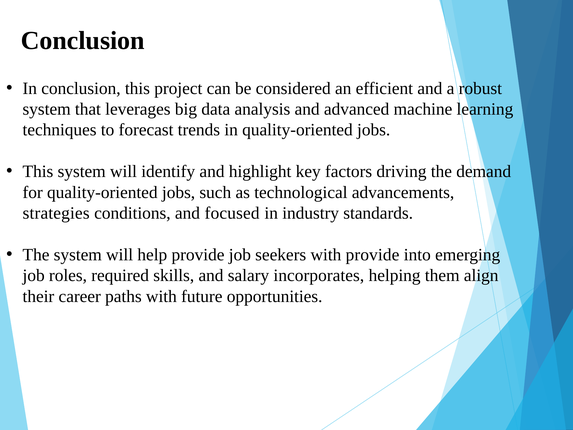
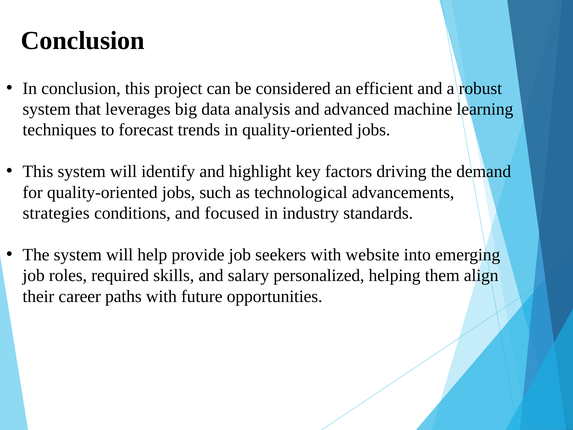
with provide: provide -> website
incorporates: incorporates -> personalized
